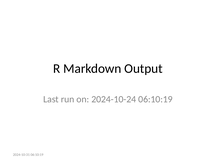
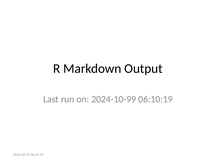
2024-10-24: 2024-10-24 -> 2024-10-99
